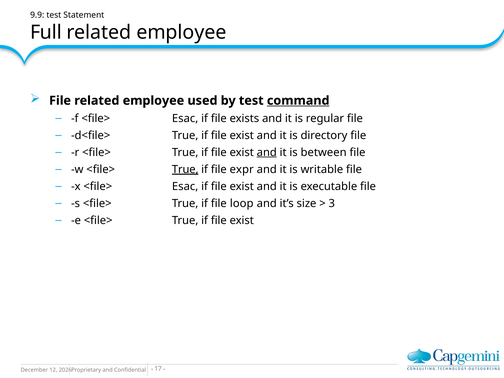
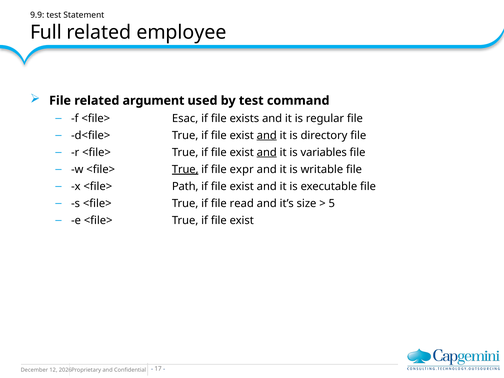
File related employee: employee -> argument
command underline: present -> none
and at (267, 135) underline: none -> present
between: between -> variables
x <file> Esac: Esac -> Path
loop: loop -> read
3: 3 -> 5
